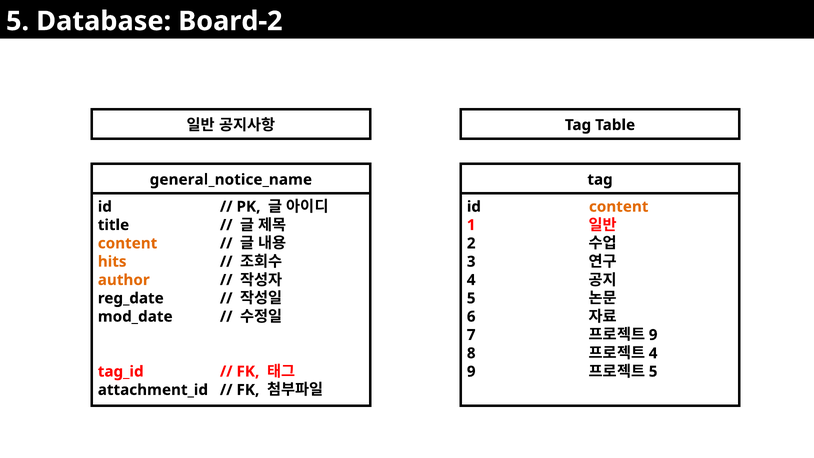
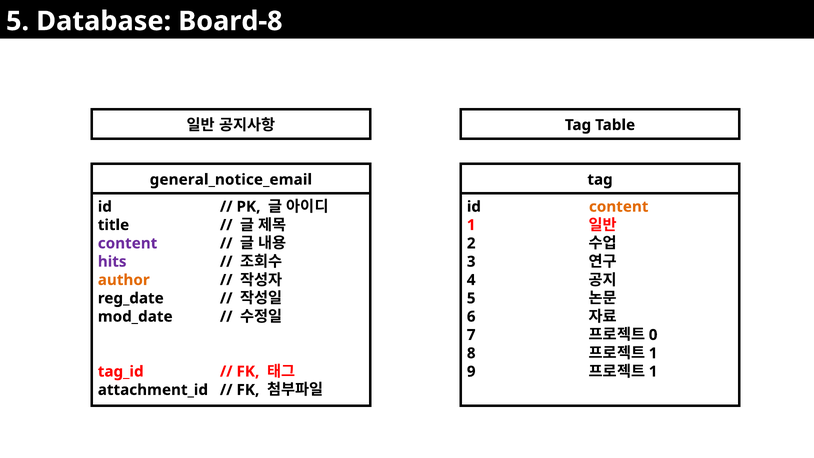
Board-2: Board-2 -> Board-8
general_notice_name: general_notice_name -> general_notice_email
content at (128, 243) colour: orange -> purple
hits colour: orange -> purple
9 at (653, 335): 9 -> 0
4 at (653, 353): 4 -> 1
5 at (653, 371): 5 -> 1
